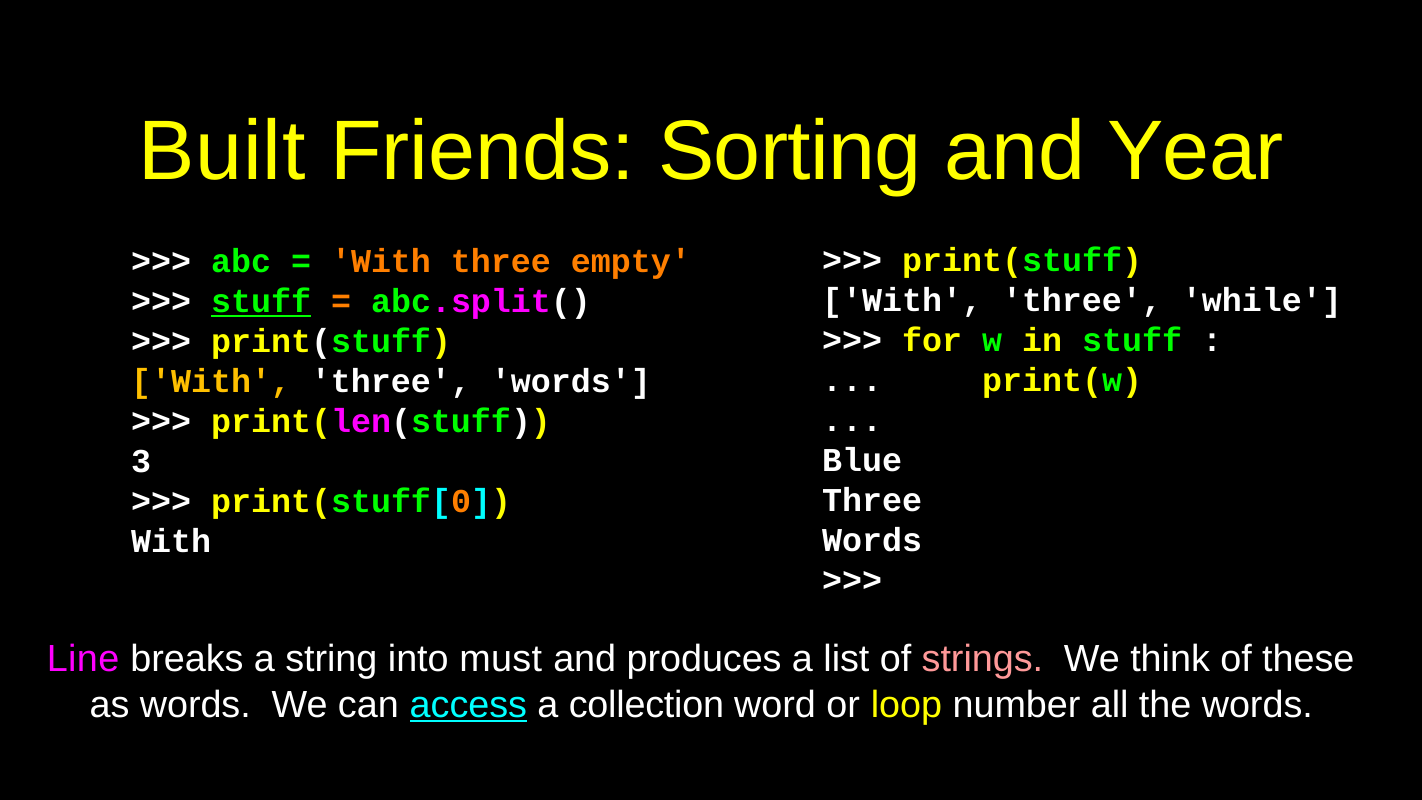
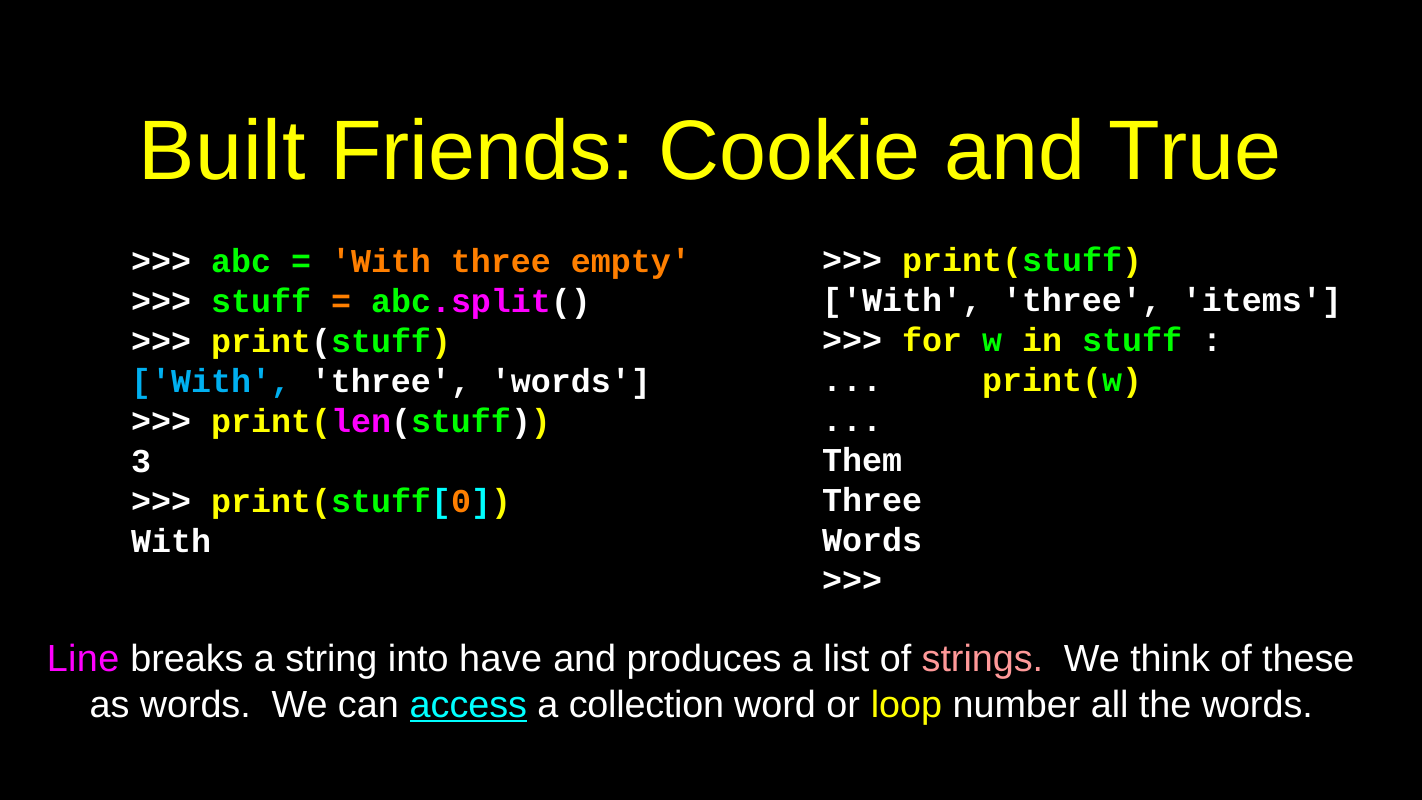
Sorting: Sorting -> Cookie
Year: Year -> True
while: while -> items
stuff at (261, 302) underline: present -> none
With at (211, 382) colour: yellow -> light blue
Blue: Blue -> Them
must: must -> have
